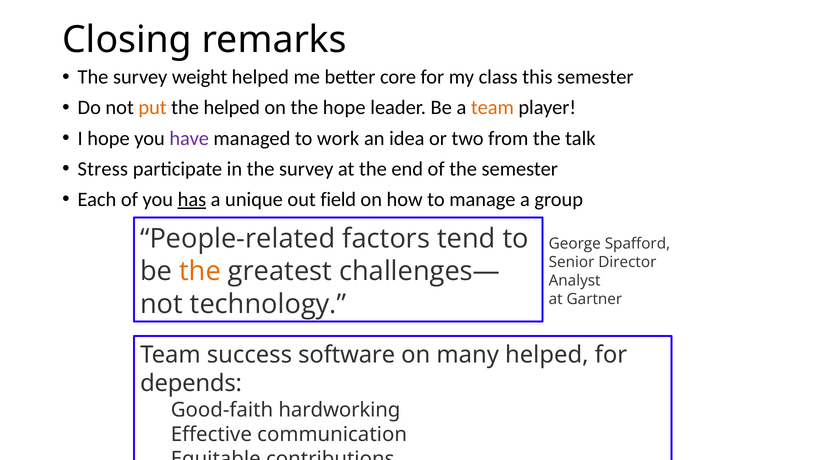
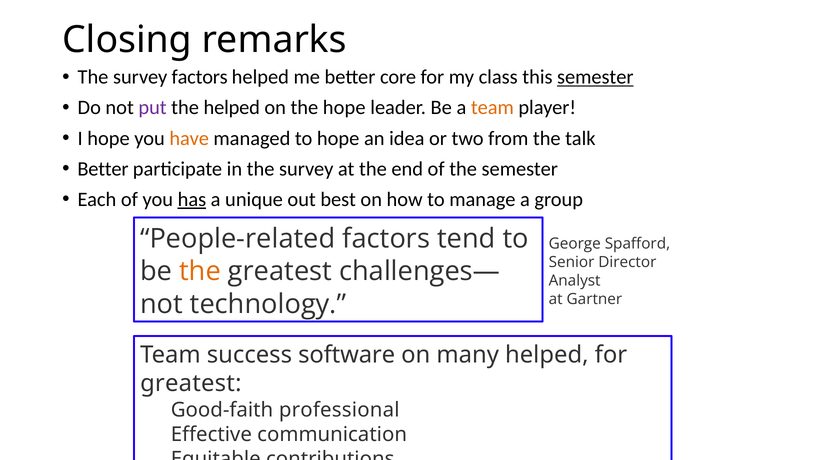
survey weight: weight -> factors
semester at (595, 77) underline: none -> present
put colour: orange -> purple
have colour: purple -> orange
to work: work -> hope
Stress at (103, 169): Stress -> Better
field: field -> best
depends at (191, 383): depends -> greatest
hardworking: hardworking -> professional
